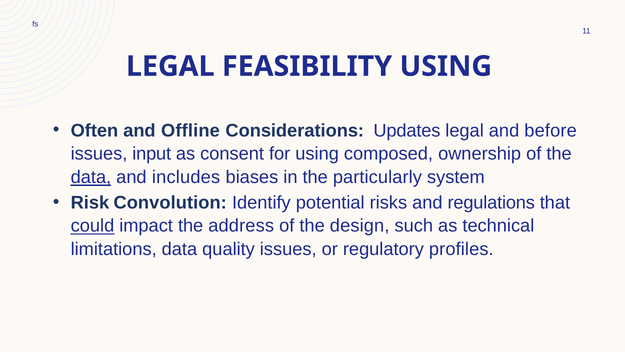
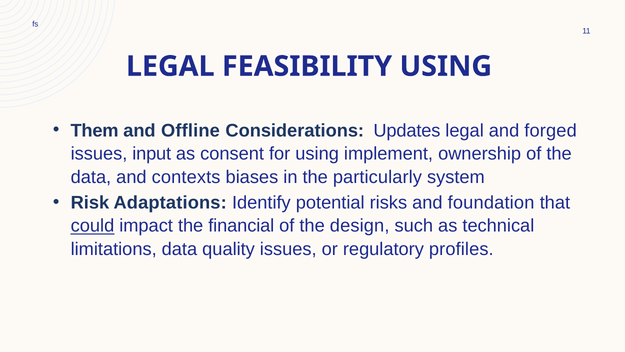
Often: Often -> Them
before: before -> forged
composed: composed -> implement
data at (91, 177) underline: present -> none
includes: includes -> contexts
Convolution: Convolution -> Adaptations
regulations: regulations -> foundation
address: address -> financial
